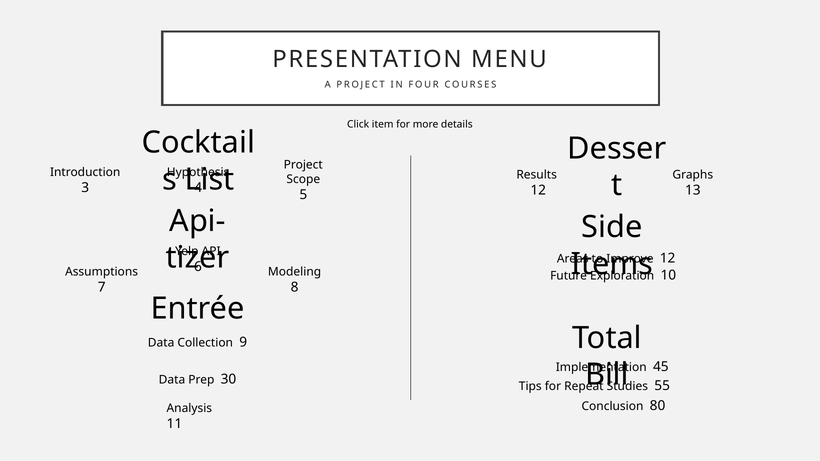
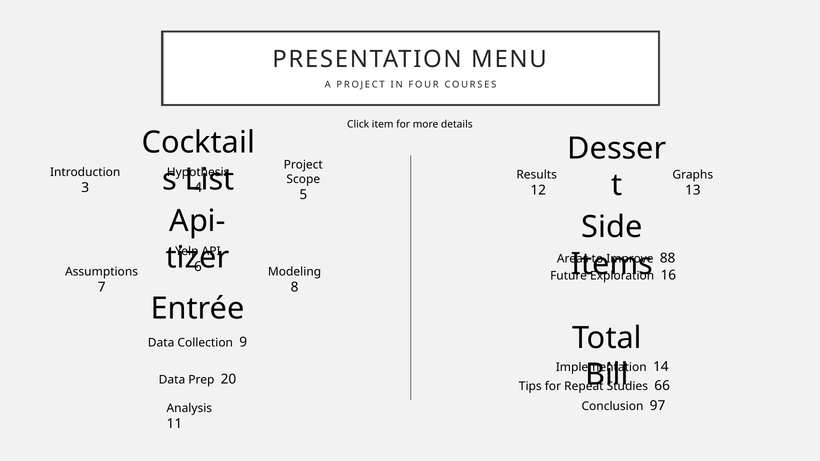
12 at (668, 259): 12 -> 88
10: 10 -> 16
45: 45 -> 14
30: 30 -> 20
55: 55 -> 66
80: 80 -> 97
